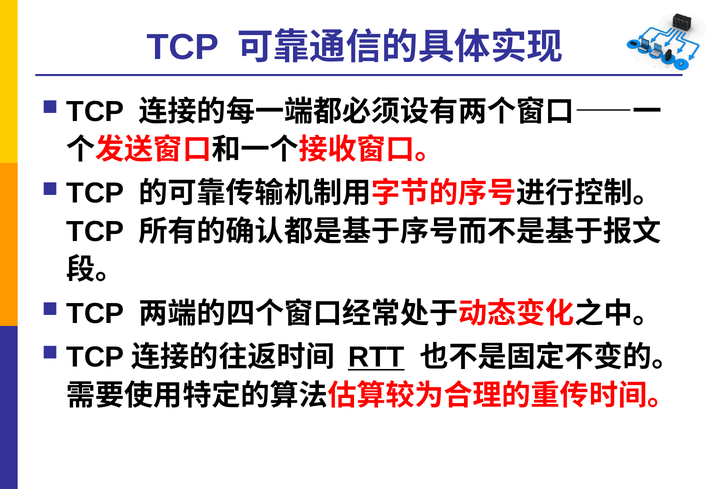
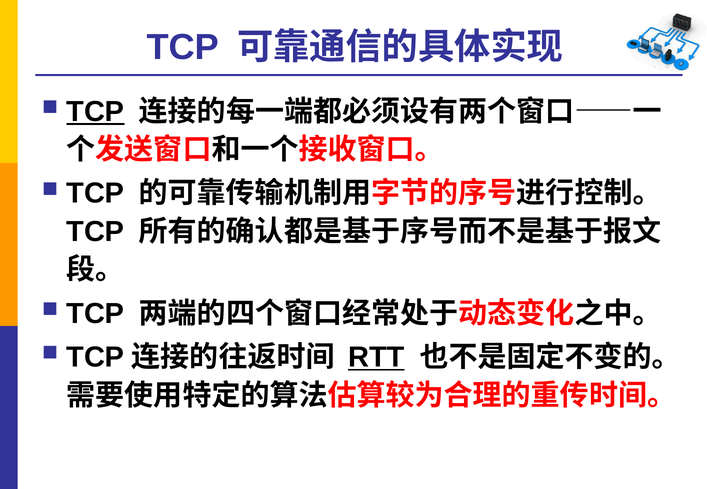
TCP at (95, 112) underline: none -> present
